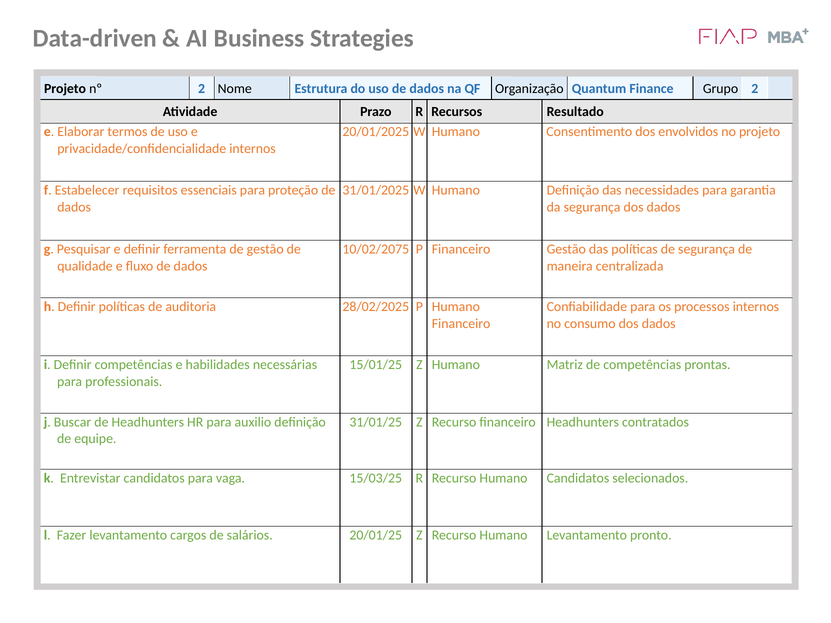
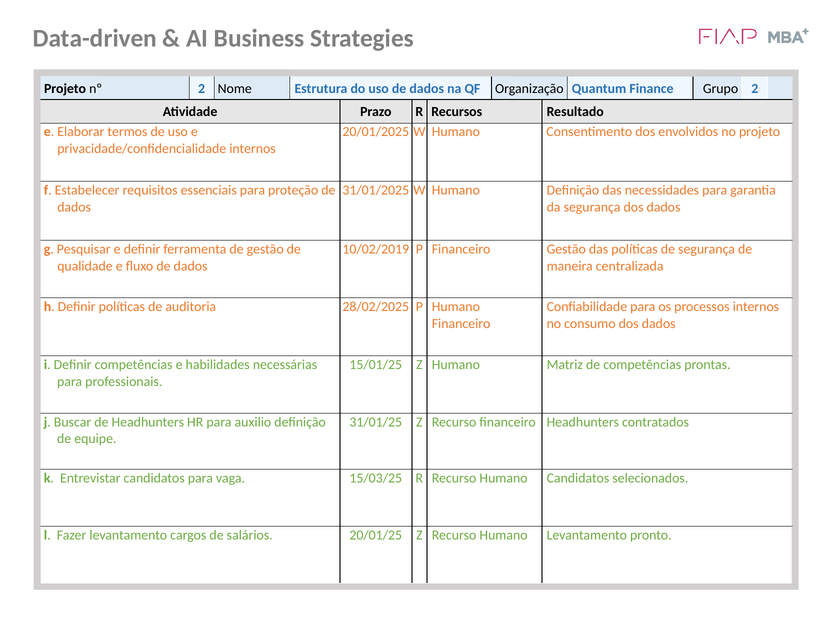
10/02/2075: 10/02/2075 -> 10/02/2019
